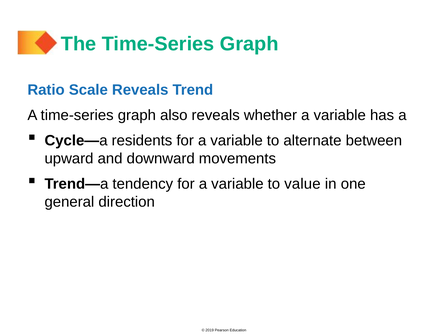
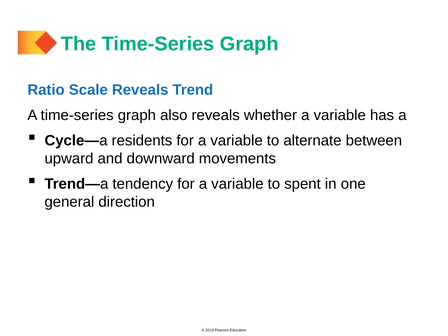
value: value -> spent
